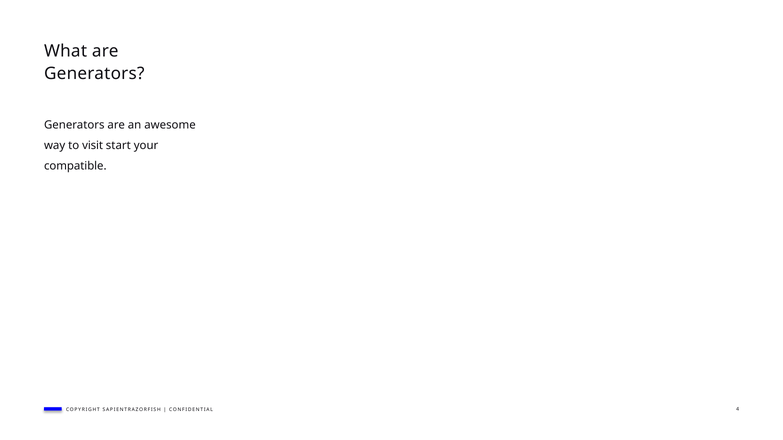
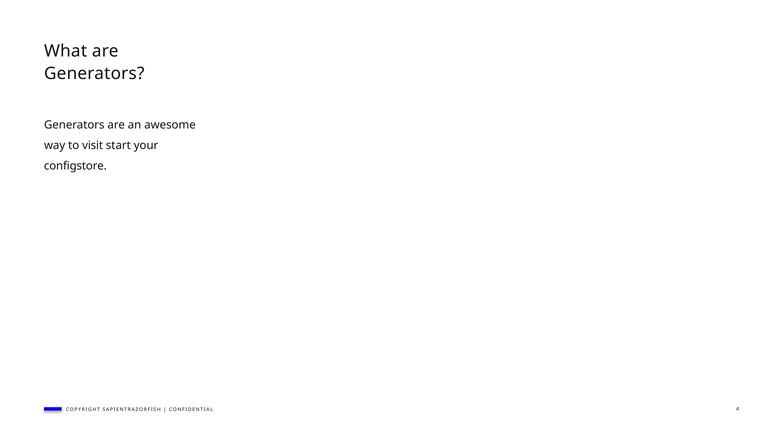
compatible: compatible -> configstore
